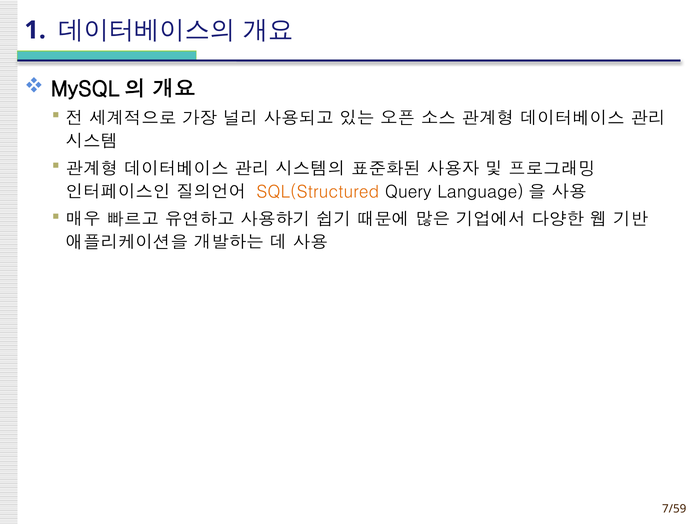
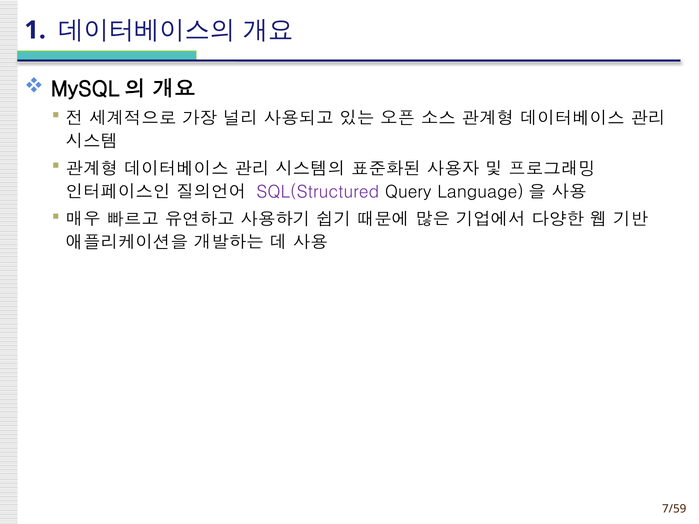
SQL(Structured colour: orange -> purple
